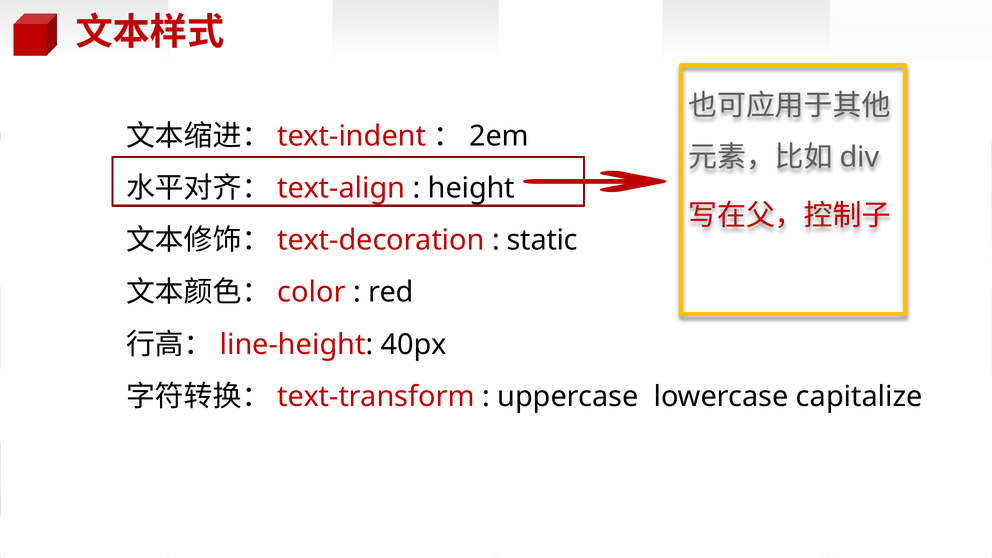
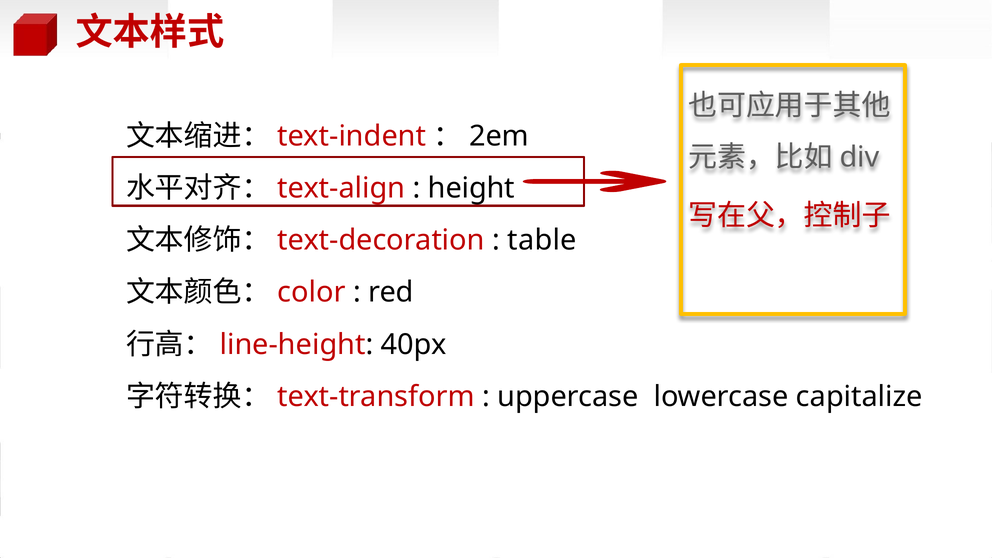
static: static -> table
